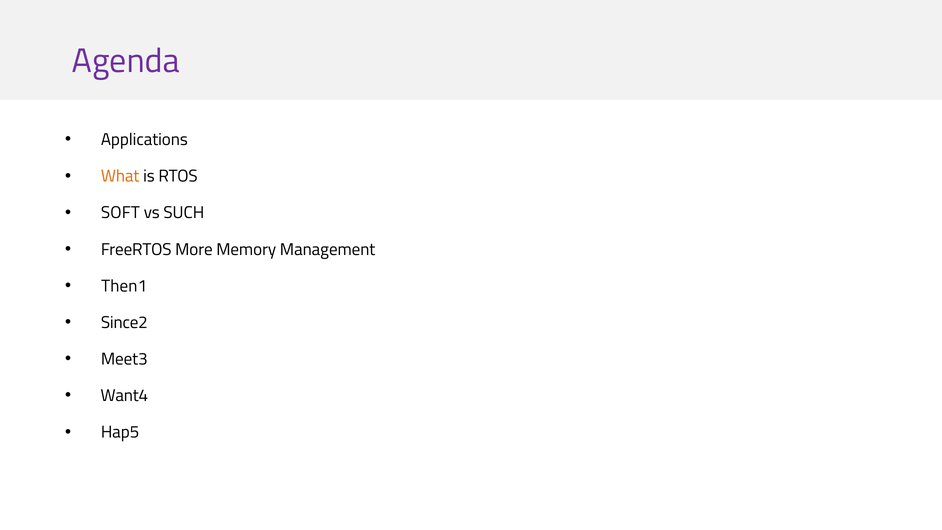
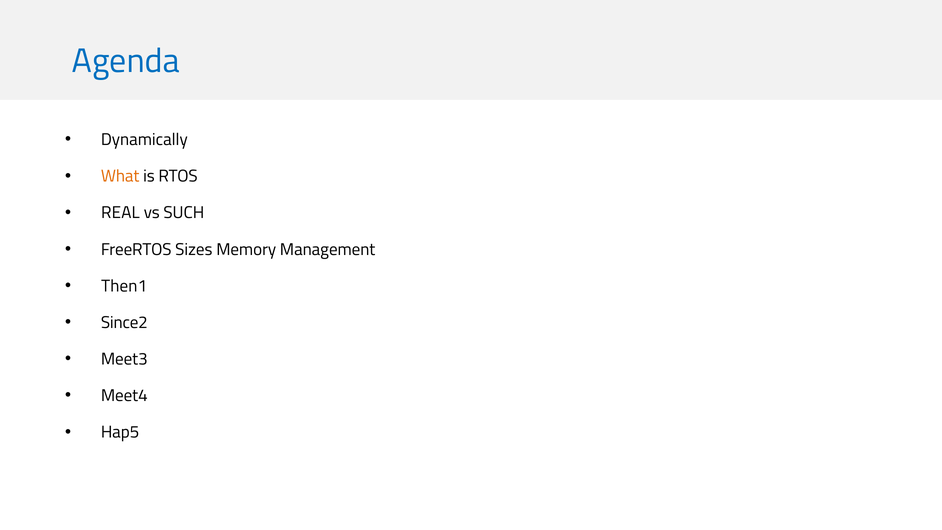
Agenda colour: purple -> blue
Applications: Applications -> Dynamically
SOFT: SOFT -> REAL
More: More -> Sizes
Want4: Want4 -> Meet4
